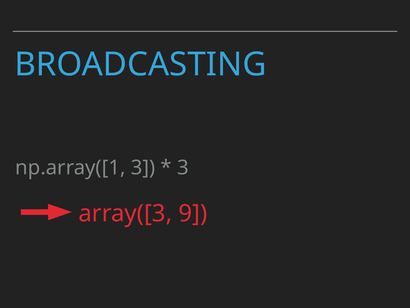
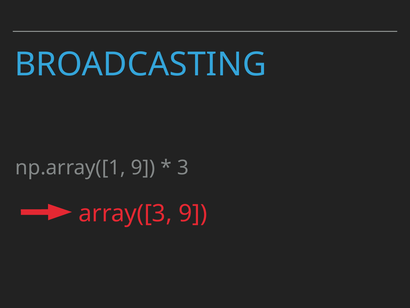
np.array([1 3: 3 -> 9
